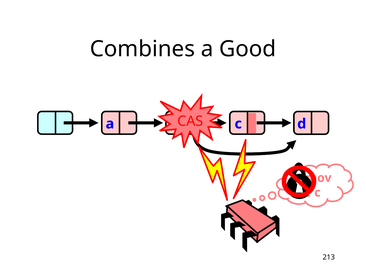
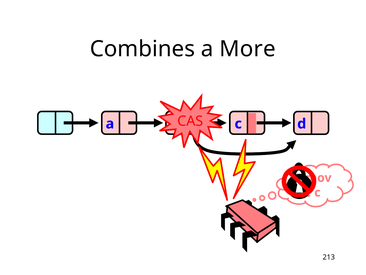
Good: Good -> More
